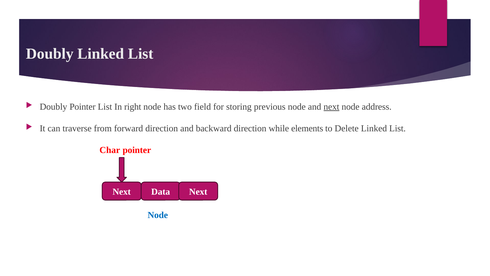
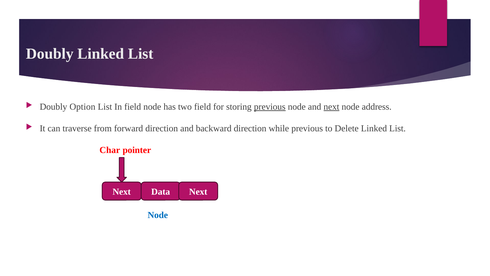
Doubly Pointer: Pointer -> Option
In right: right -> field
previous at (270, 107) underline: none -> present
while elements: elements -> previous
